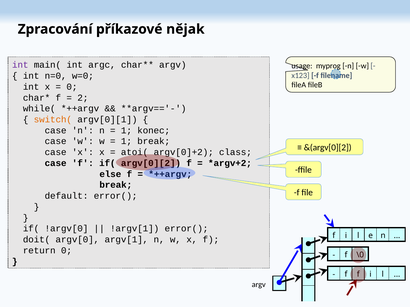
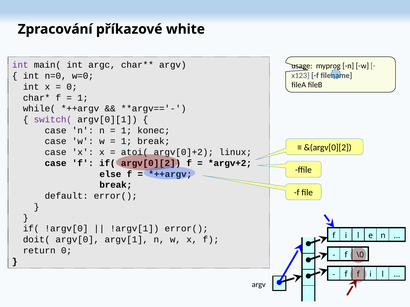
nějak: nějak -> white
2 at (83, 98): 2 -> 1
switch( colour: orange -> purple
class: class -> linux
